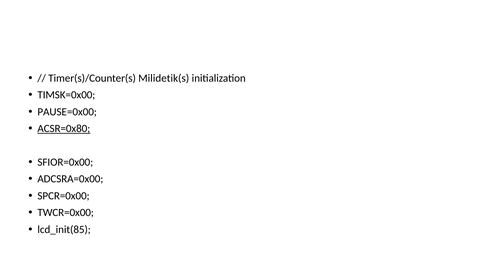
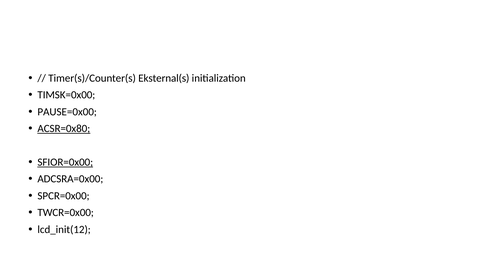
Milidetik(s: Milidetik(s -> Eksternal(s
SFIOR=0x00 underline: none -> present
lcd_init(85: lcd_init(85 -> lcd_init(12
